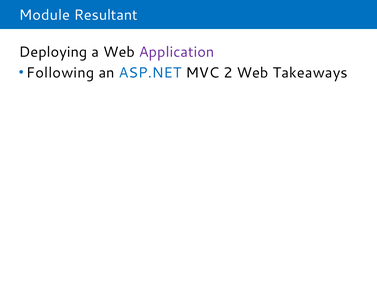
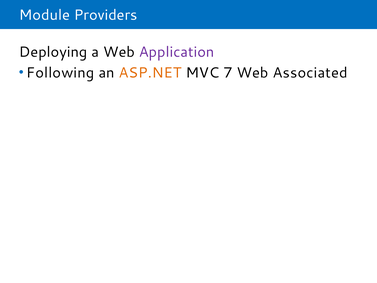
Resultant: Resultant -> Providers
ASP.NET colour: blue -> orange
2: 2 -> 7
Takeaways: Takeaways -> Associated
